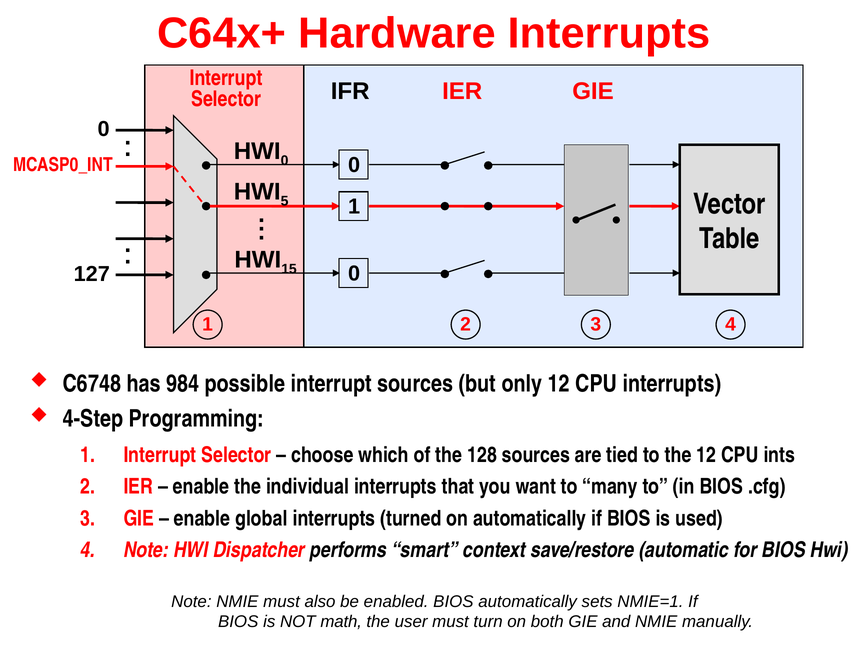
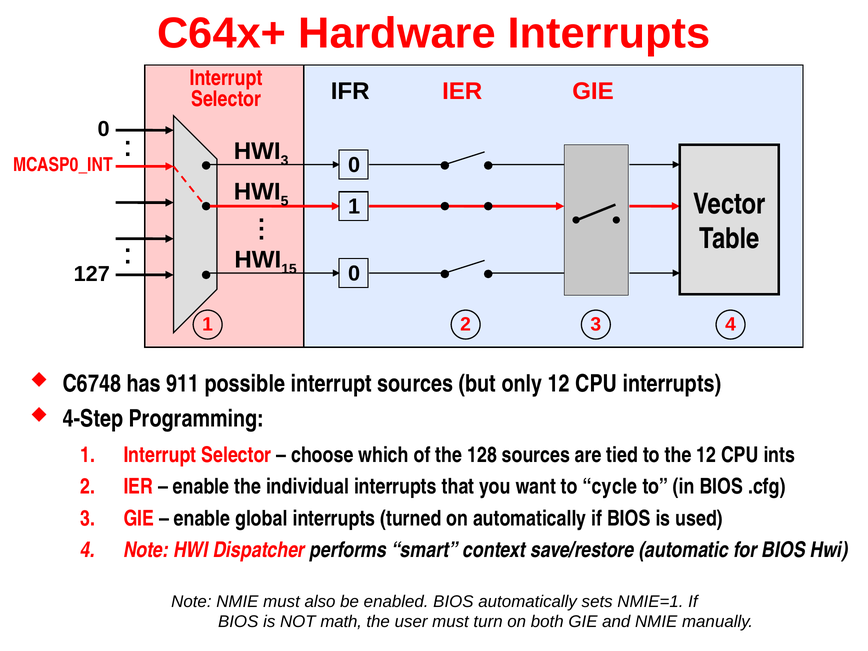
HWI 0: 0 -> 3
984: 984 -> 911
many: many -> cycle
